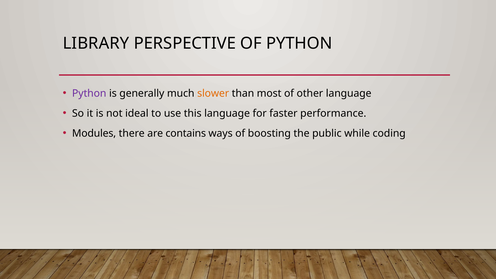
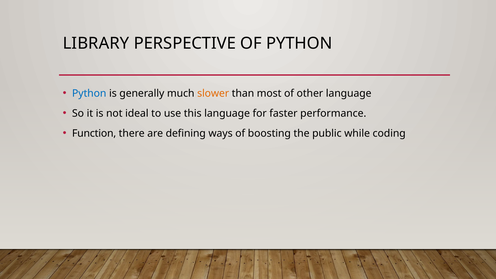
Python at (89, 93) colour: purple -> blue
Modules: Modules -> Function
contains: contains -> defining
